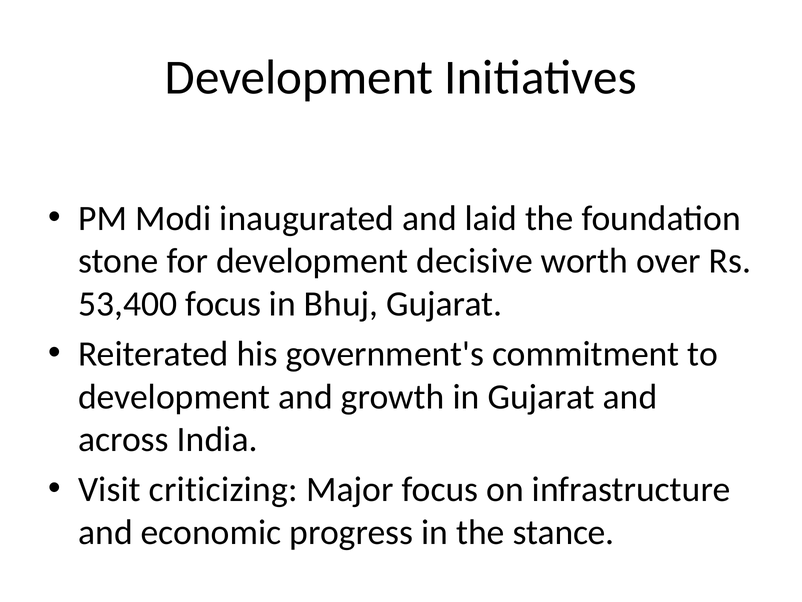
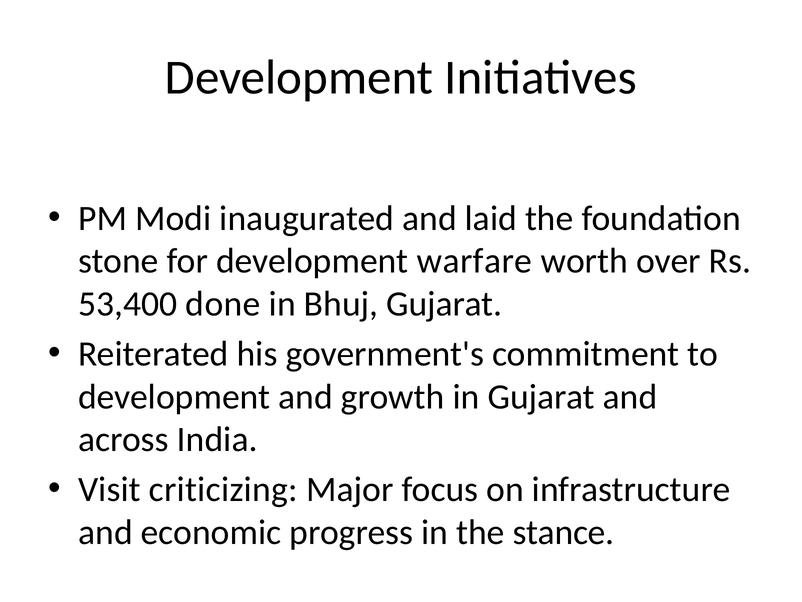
decisive: decisive -> warfare
53,400 focus: focus -> done
